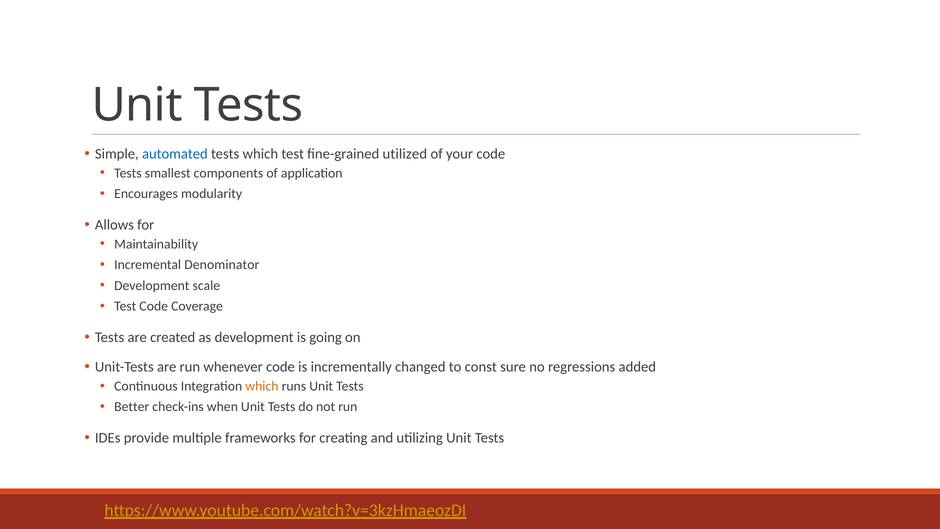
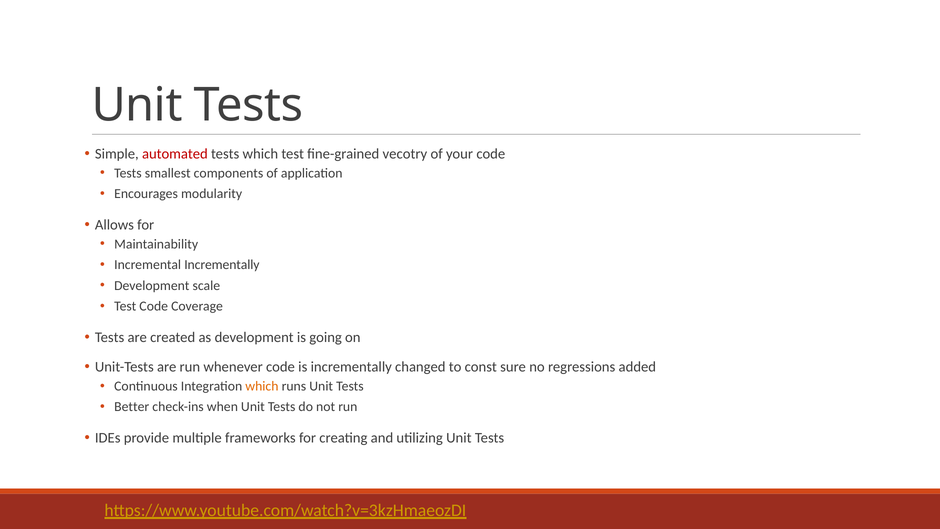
automated colour: blue -> red
utilized: utilized -> vecotry
Incremental Denominator: Denominator -> Incrementally
